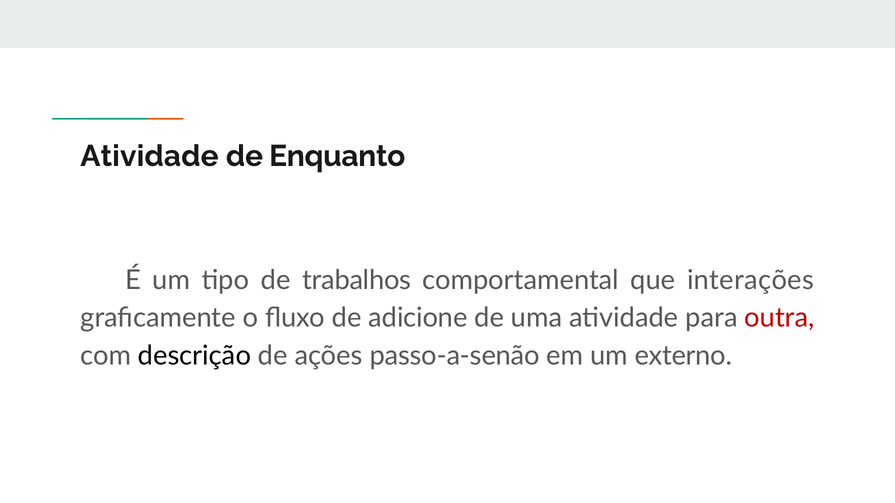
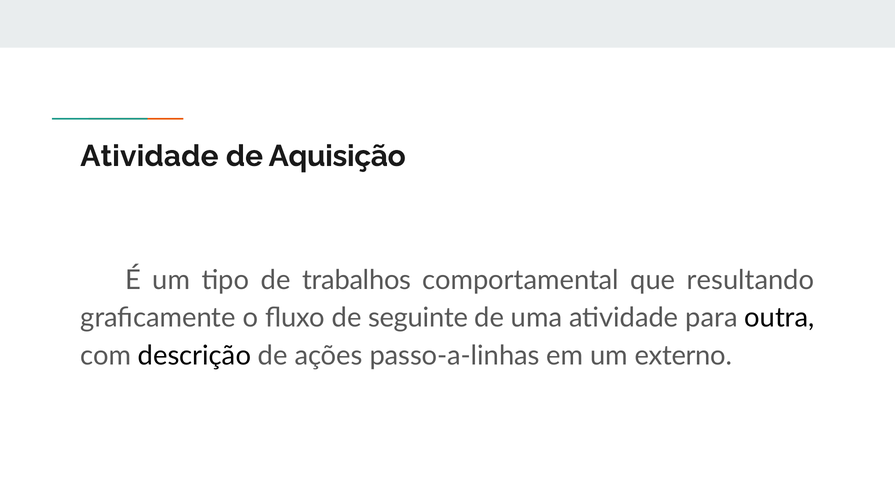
Enquanto: Enquanto -> Aquisição
interações: interações -> resultando
adicione: adicione -> seguinte
outra colour: red -> black
passo-a-senão: passo-a-senão -> passo-a-linhas
